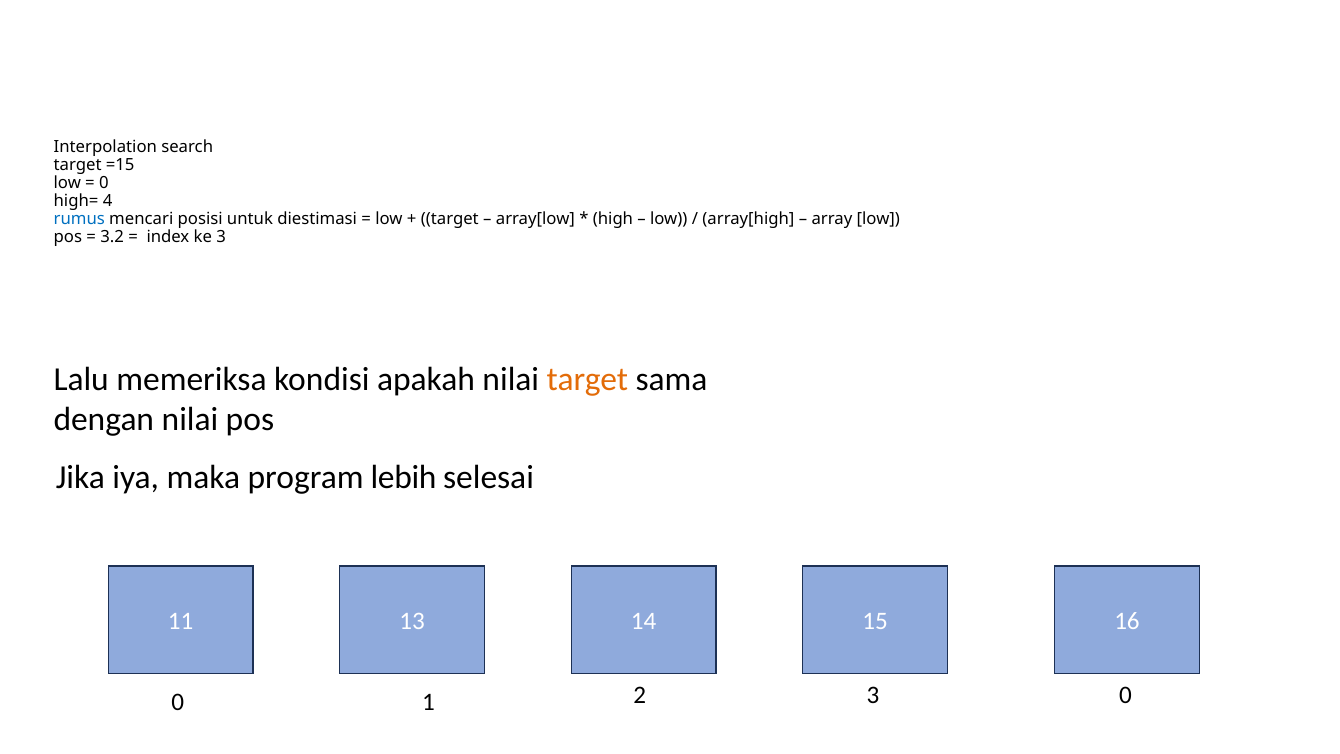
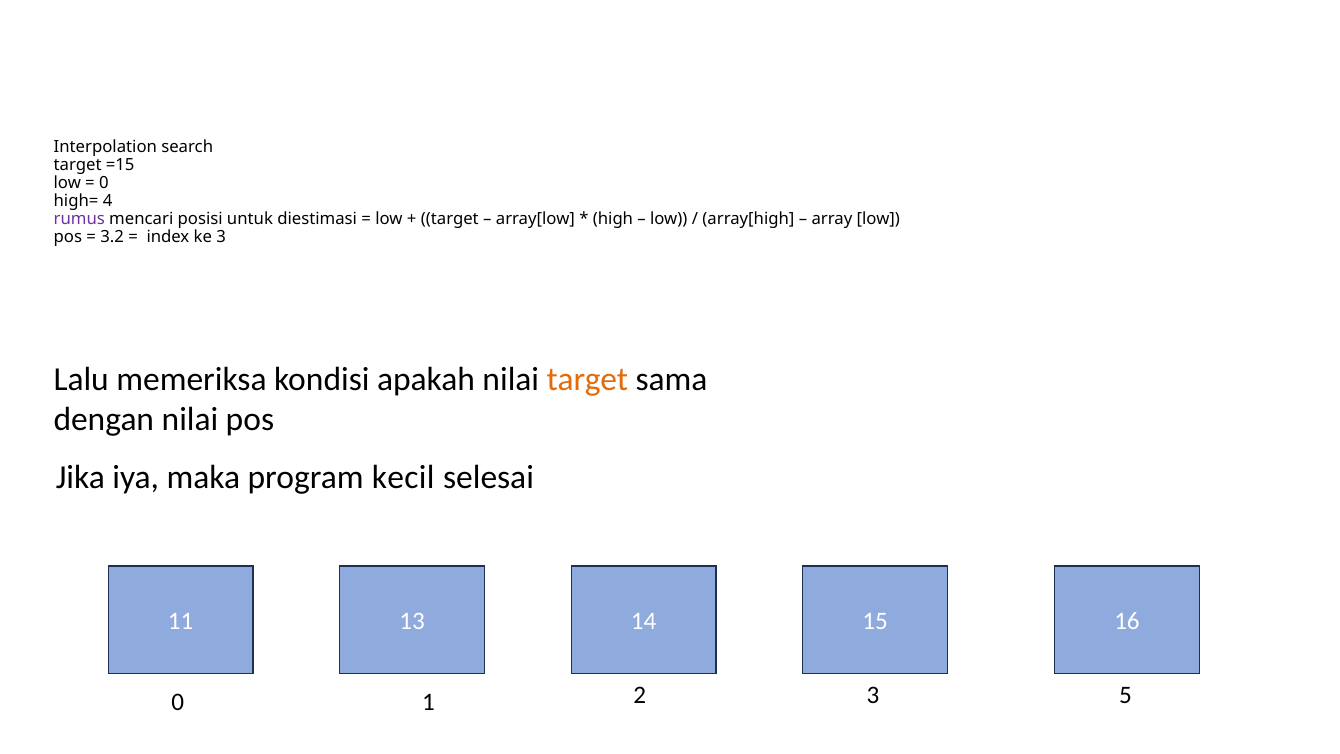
rumus colour: blue -> purple
lebih: lebih -> kecil
3 0: 0 -> 5
